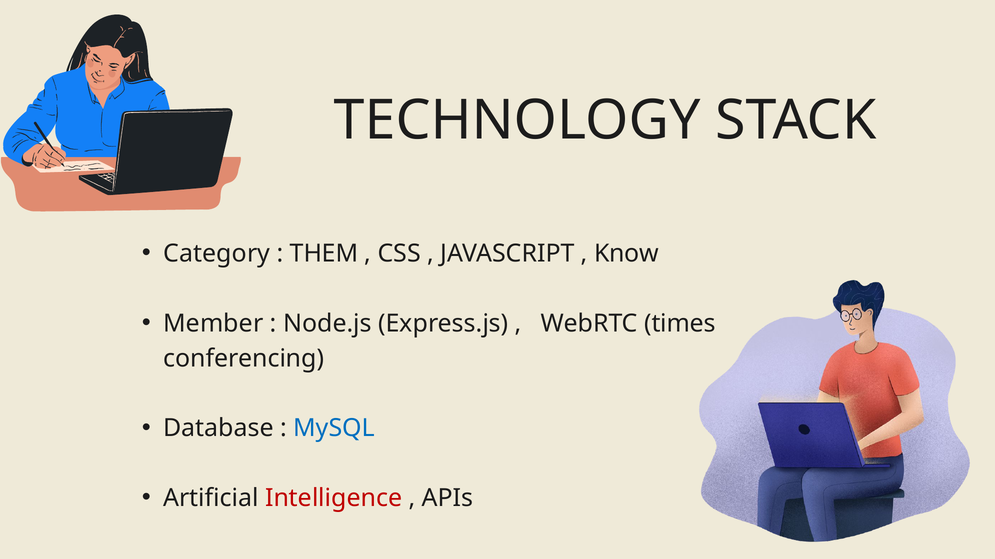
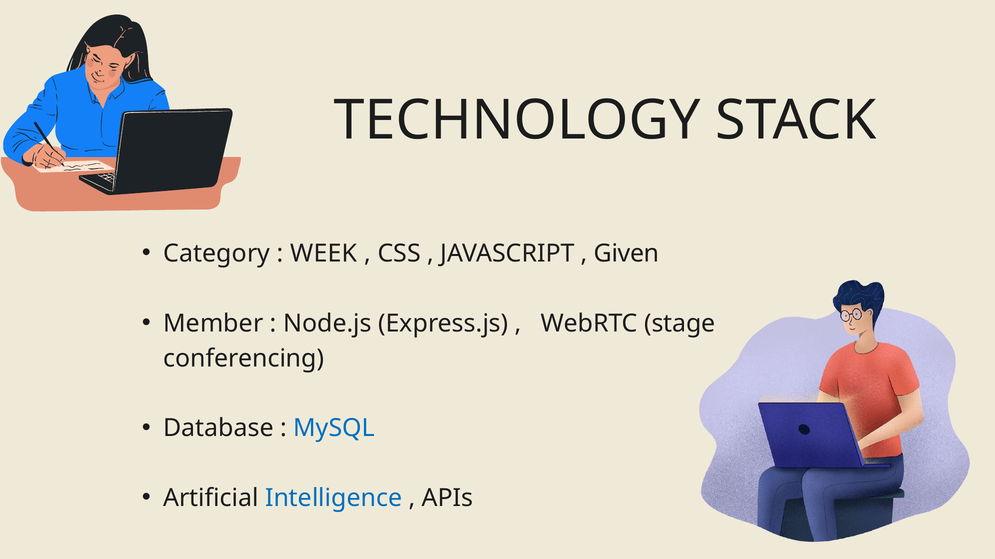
THEM: THEM -> WEEK
Know: Know -> Given
times: times -> stage
Intelligence colour: red -> blue
